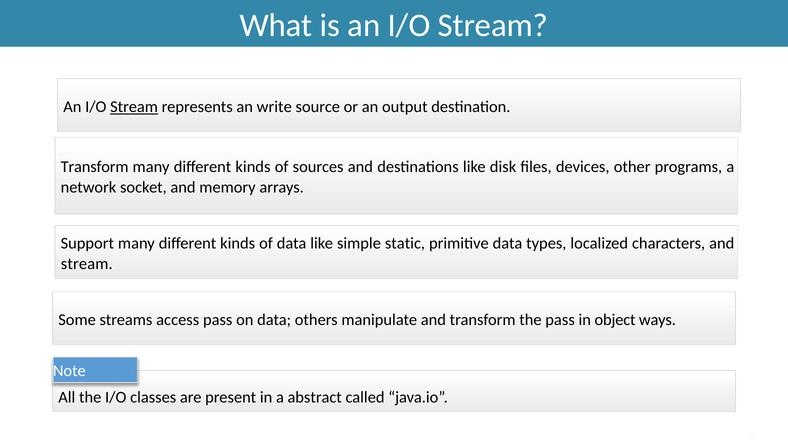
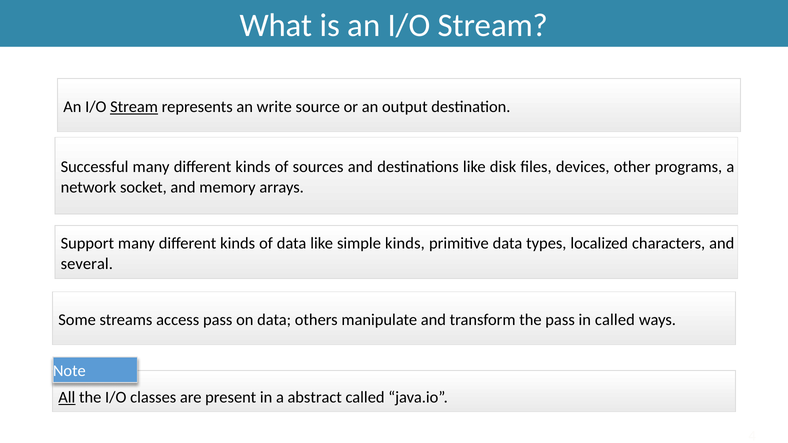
Transform at (95, 167): Transform -> Successful
simple static: static -> kinds
stream at (87, 264): stream -> several
in object: object -> called
All underline: none -> present
